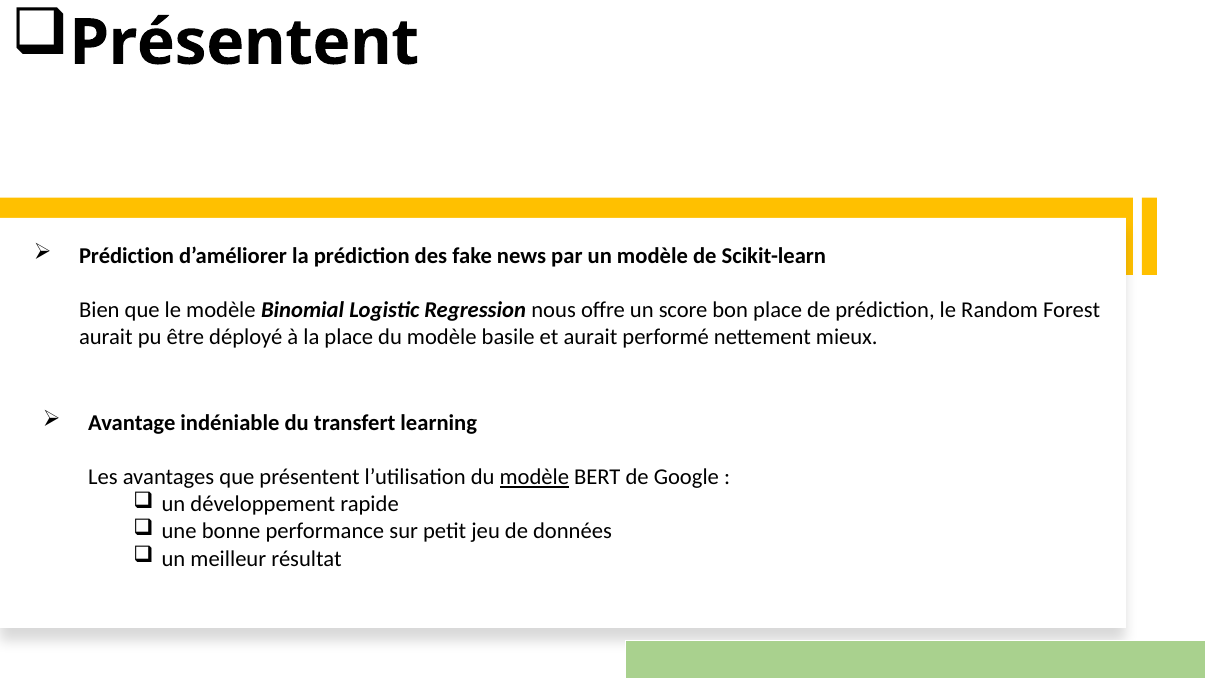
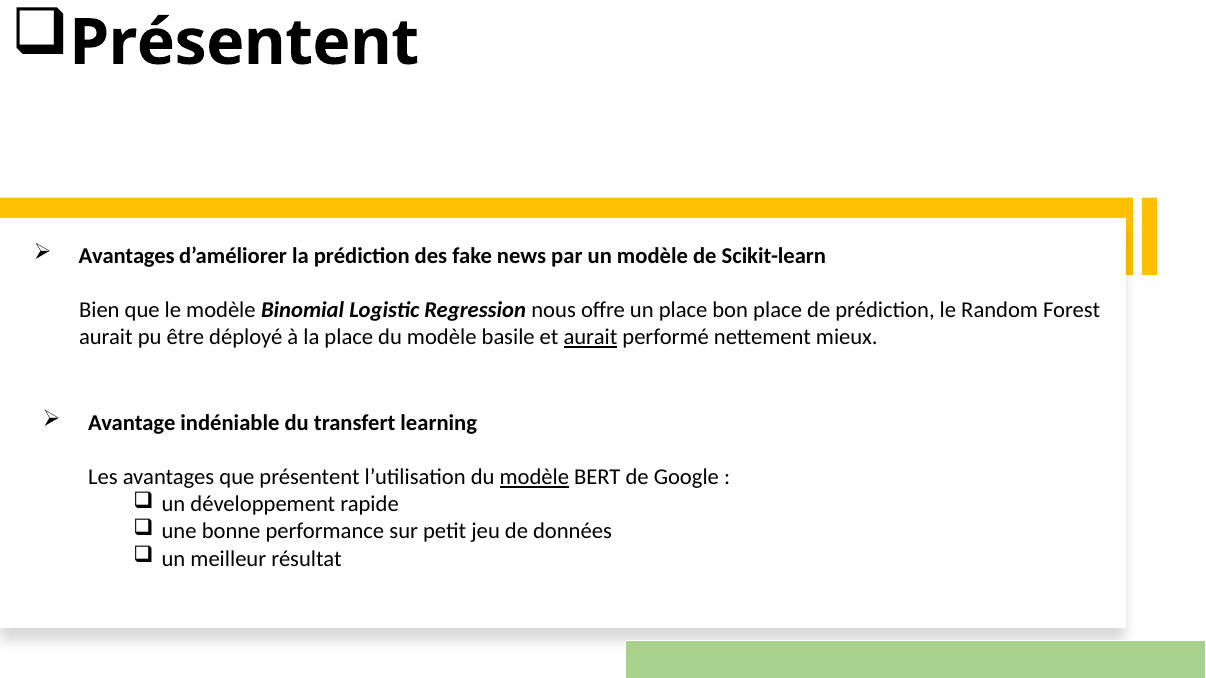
Prédiction at (127, 256): Prédiction -> Avantages
un score: score -> place
aurait at (590, 337) underline: none -> present
